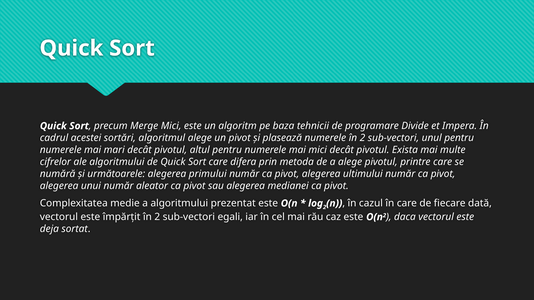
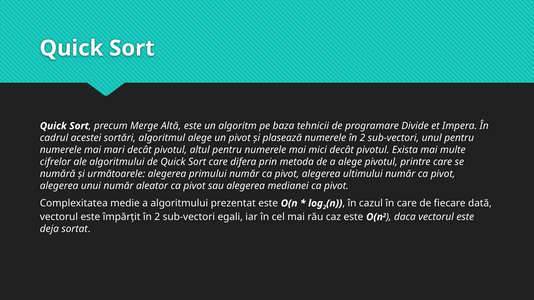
Merge Mici: Mici -> Altă
